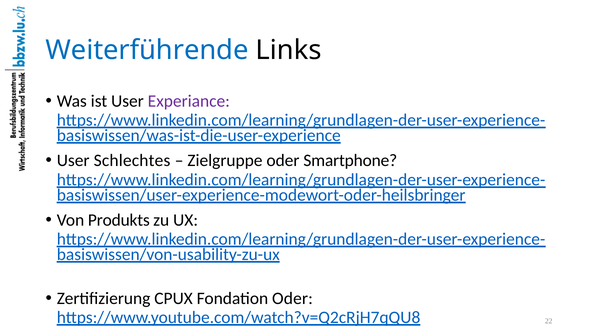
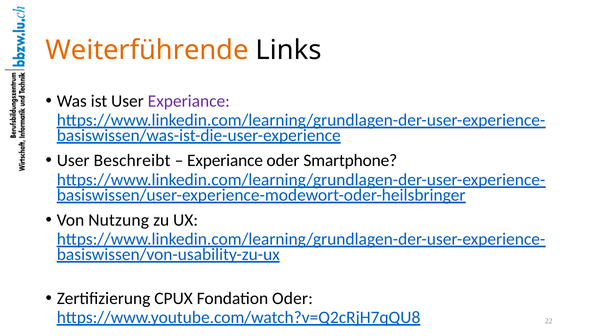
Weiterführende colour: blue -> orange
Schlechtes: Schlechtes -> Beschreibt
Zielgruppe at (225, 161): Zielgruppe -> Experiance
Produkts: Produkts -> Nutzung
